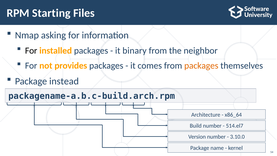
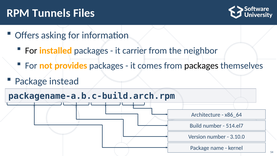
Starting: Starting -> Tunnels
Nmap: Nmap -> Offers
binary: binary -> carrier
packages at (201, 66) colour: orange -> black
